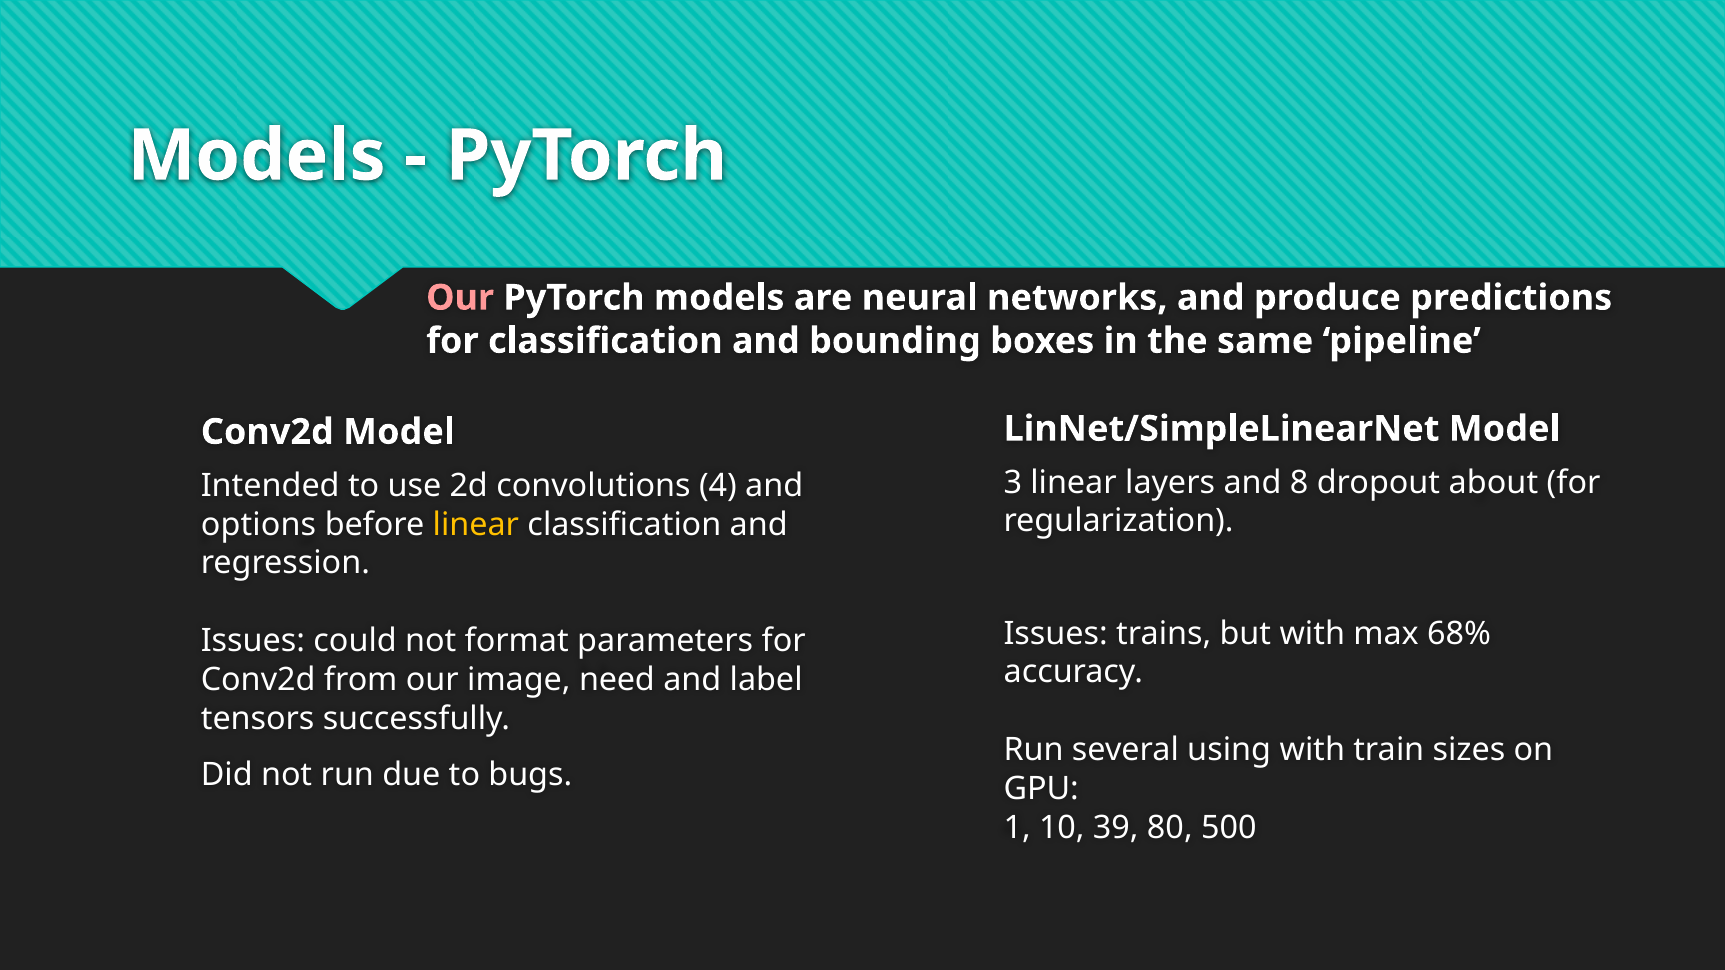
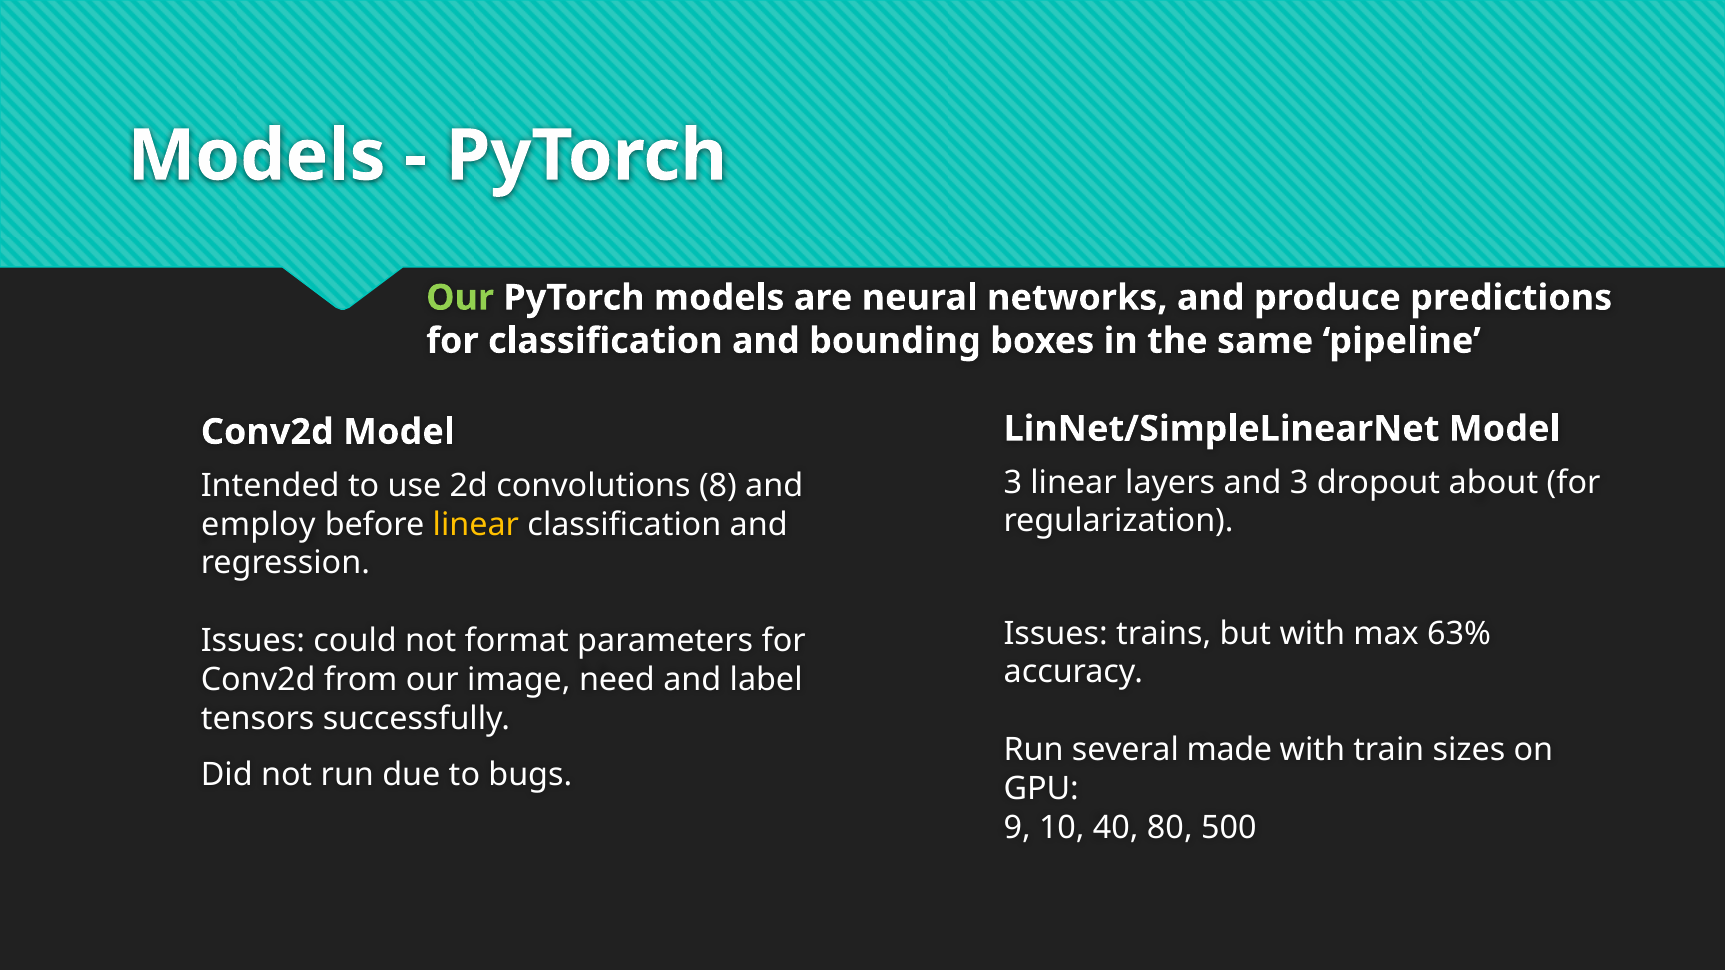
Our at (460, 298) colour: pink -> light green
and 8: 8 -> 3
4: 4 -> 8
options: options -> employ
68%: 68% -> 63%
using: using -> made
1: 1 -> 9
39: 39 -> 40
